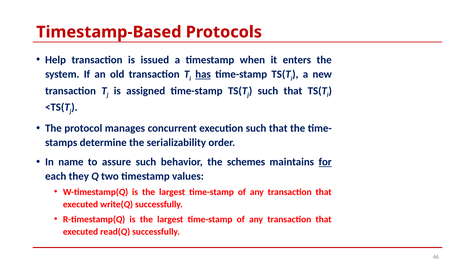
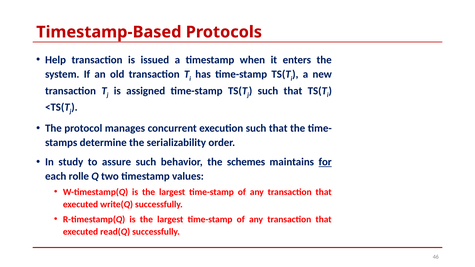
has underline: present -> none
name: name -> study
they: they -> rolle
